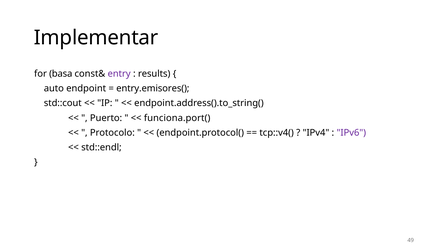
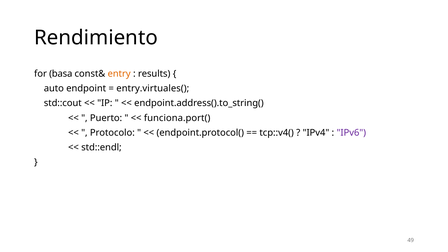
Implementar: Implementar -> Rendimiento
entry colour: purple -> orange
entry.emisores(: entry.emisores( -> entry.virtuales(
